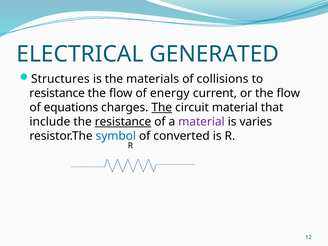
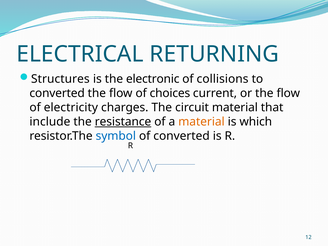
GENERATED: GENERATED -> RETURNING
materials: materials -> electronic
resistance at (57, 93): resistance -> converted
energy: energy -> choices
equations: equations -> electricity
The at (162, 107) underline: present -> none
material at (201, 122) colour: purple -> orange
varies: varies -> which
